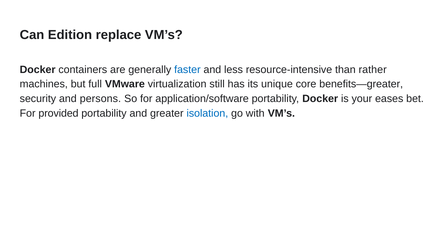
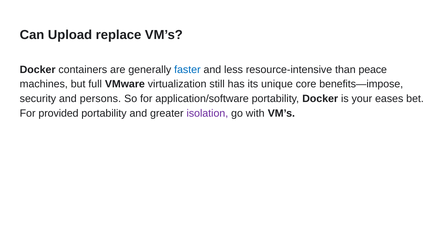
Edition: Edition -> Upload
rather: rather -> peace
benefits—greater: benefits—greater -> benefits—impose
isolation colour: blue -> purple
